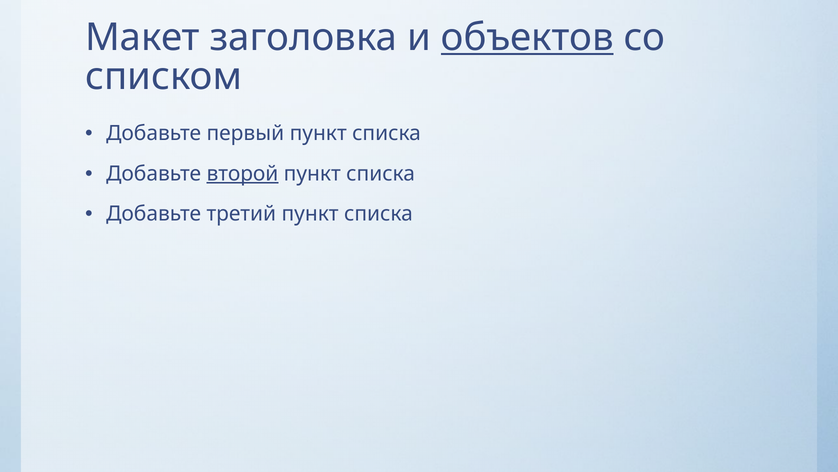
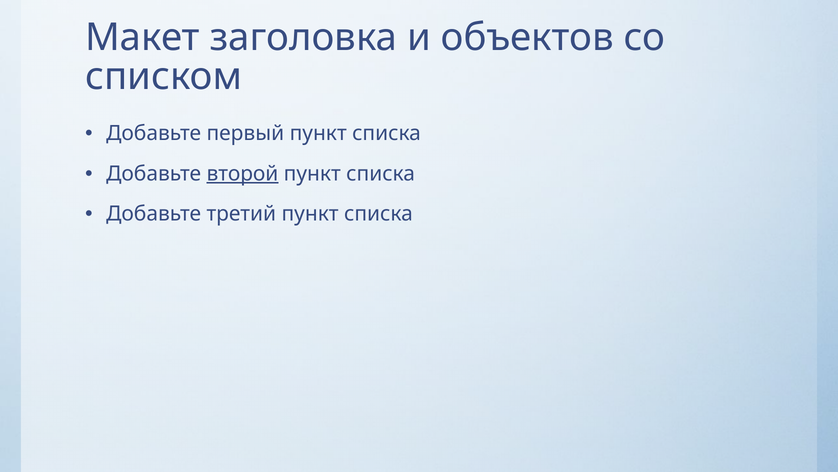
объектов underline: present -> none
